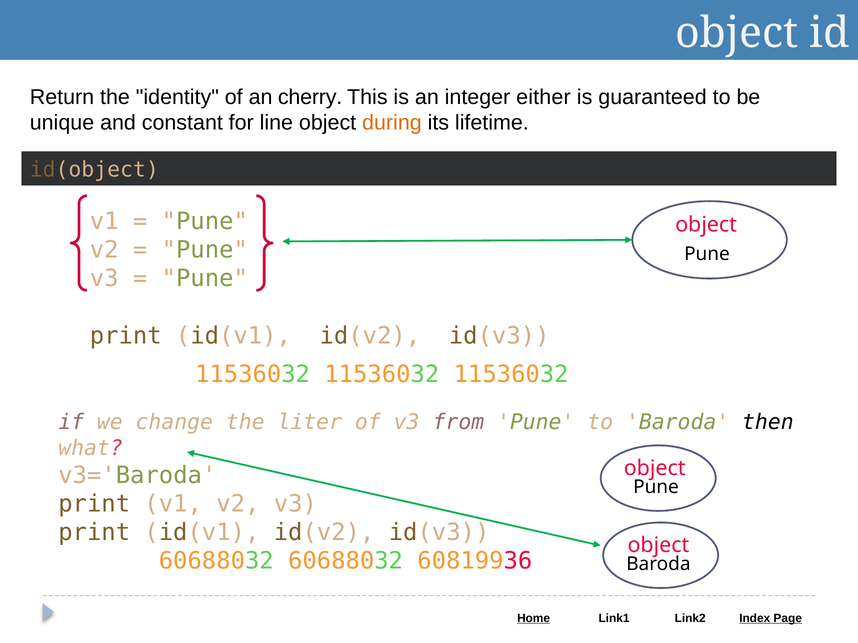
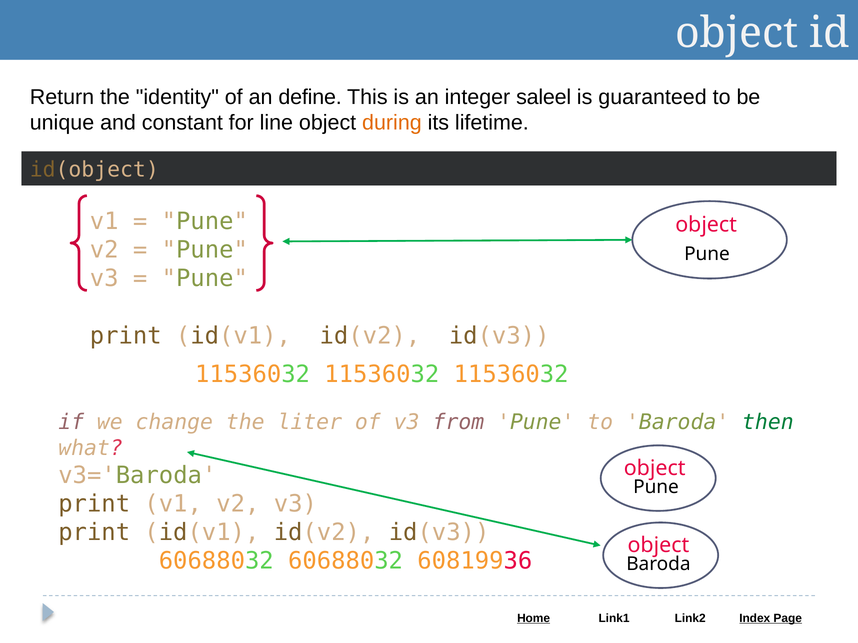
cherry: cherry -> define
either: either -> saleel
then colour: black -> green
